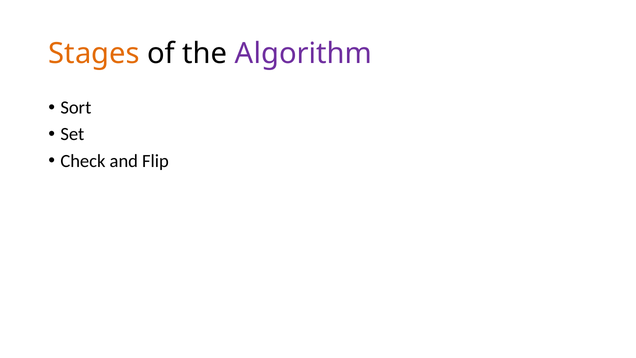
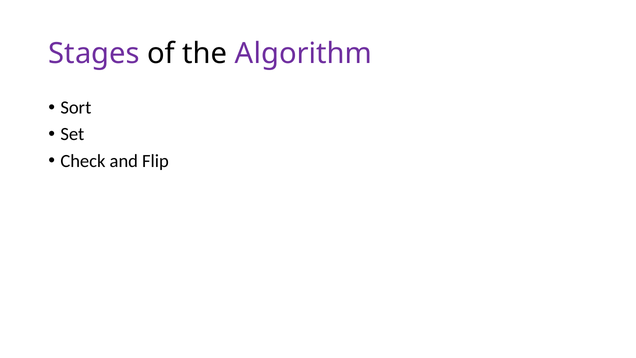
Stages colour: orange -> purple
